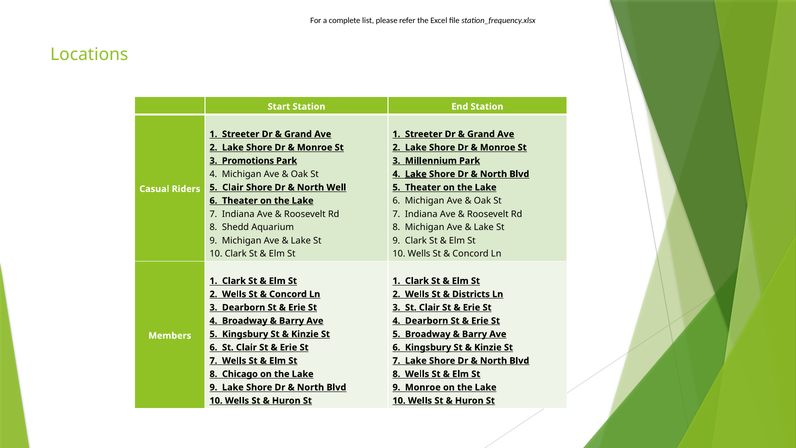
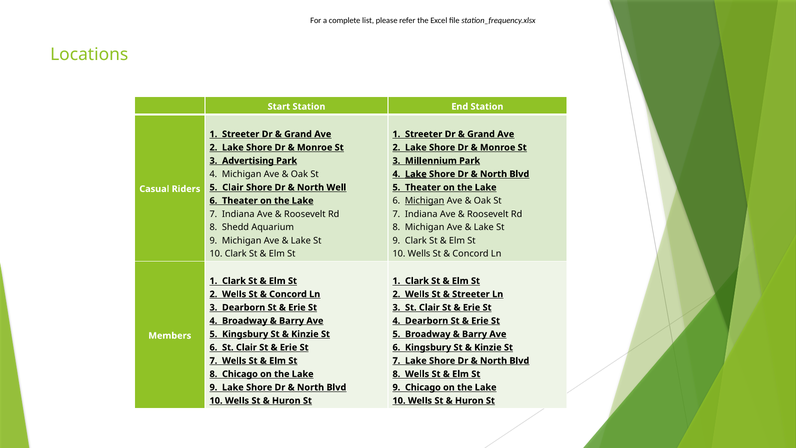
Promotions: Promotions -> Advertising
Michigan at (425, 201) underline: none -> present
Districts at (471, 294): Districts -> Streeter
9 Monroe: Monroe -> Chicago
